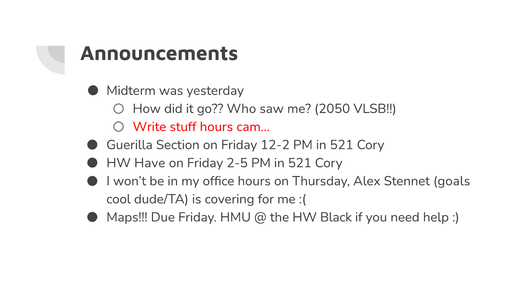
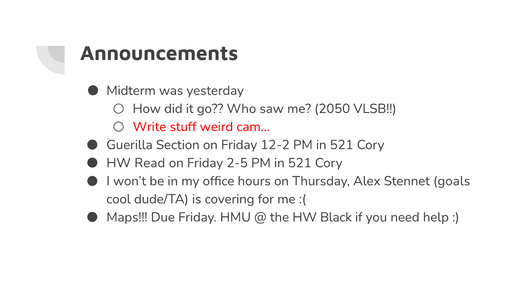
stuff hours: hours -> weird
Have: Have -> Read
